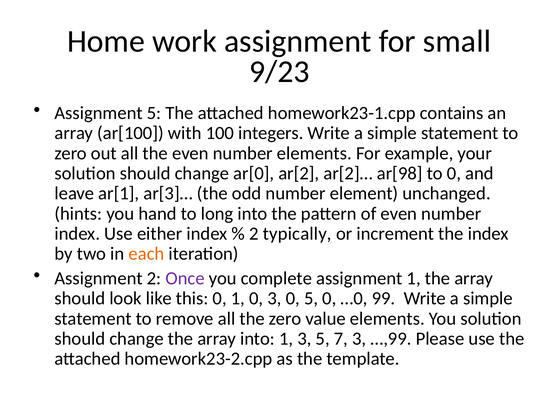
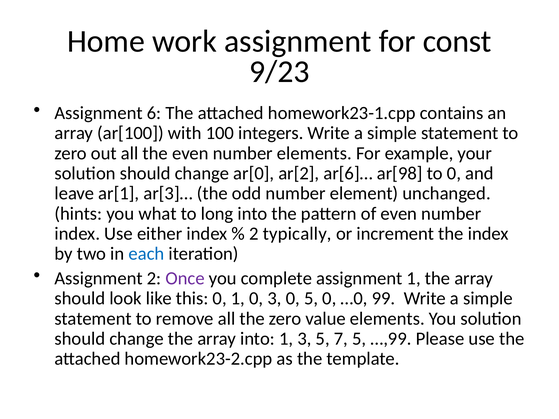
small: small -> const
Assignment 5: 5 -> 6
ar[2]…: ar[2]… -> ar[6]…
hand: hand -> what
each colour: orange -> blue
7 3: 3 -> 5
